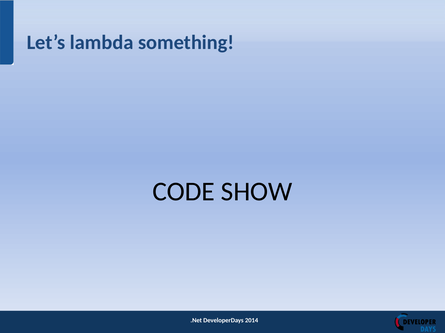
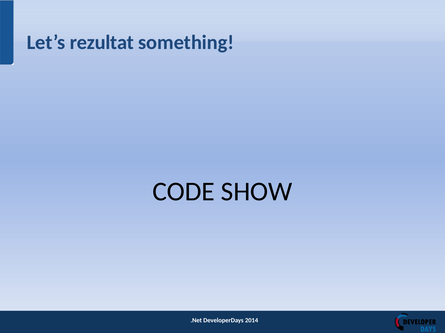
lambda: lambda -> rezultat
